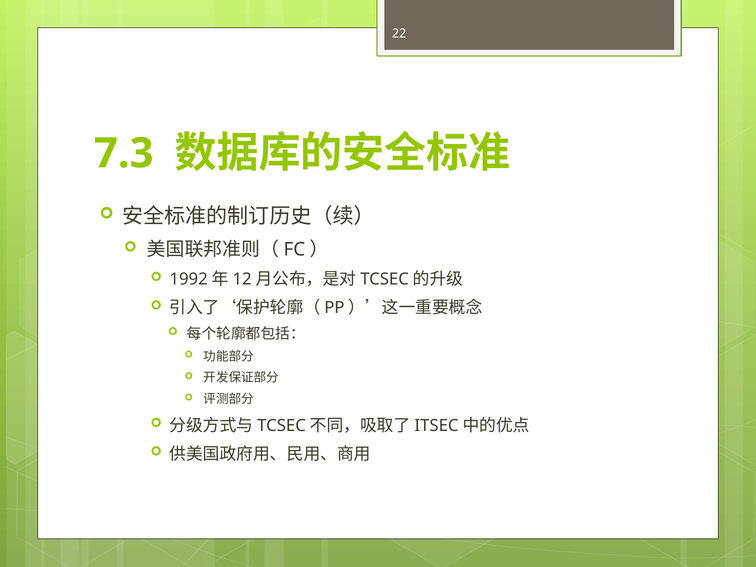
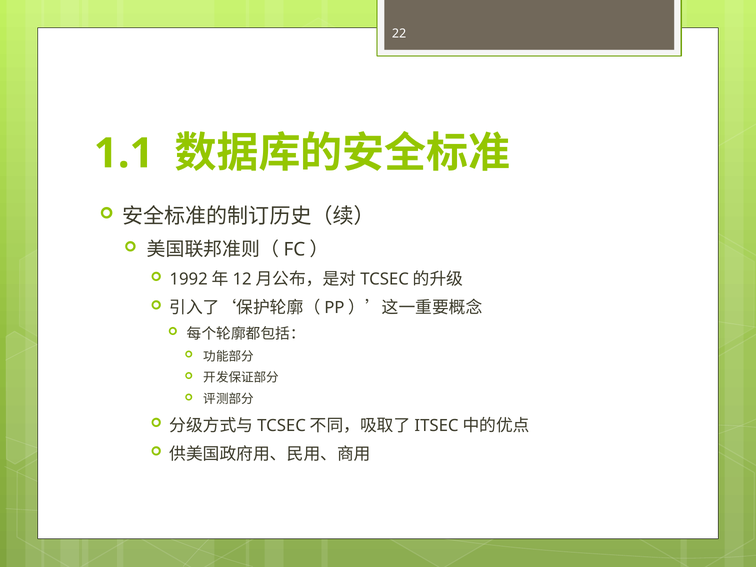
7.3: 7.3 -> 1.1
